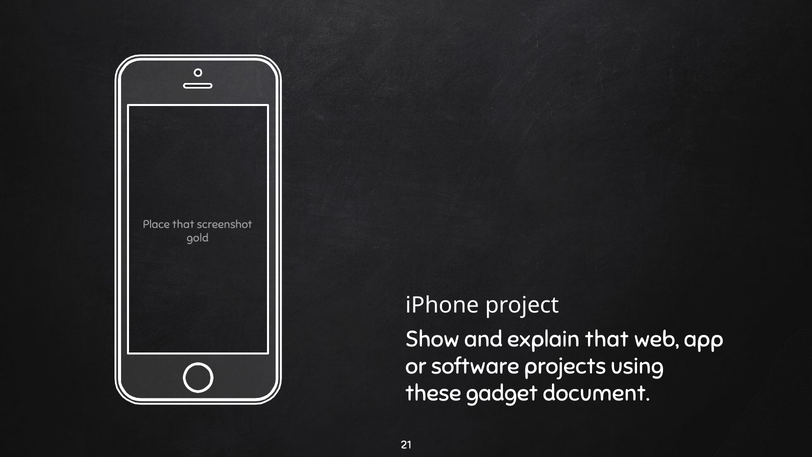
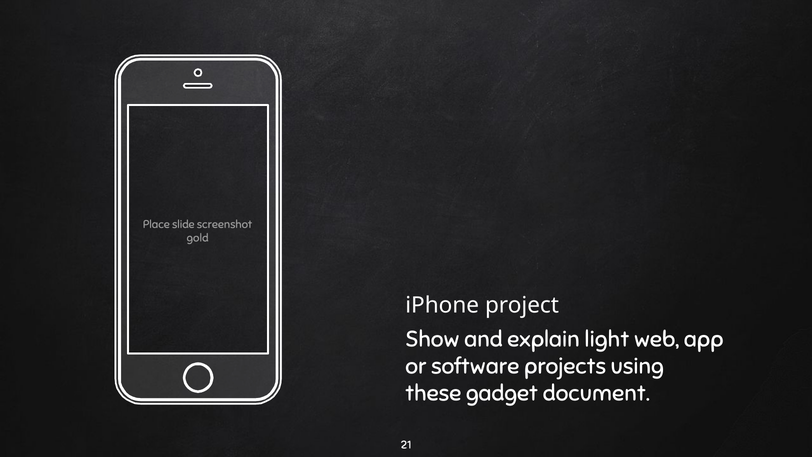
Place that: that -> slide
explain that: that -> light
